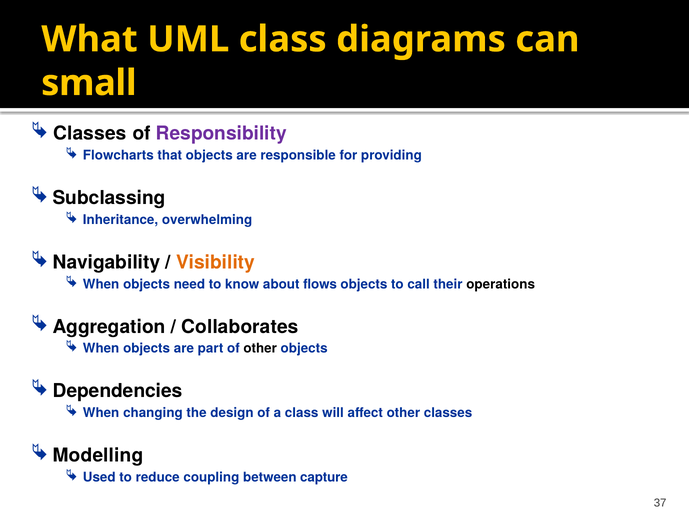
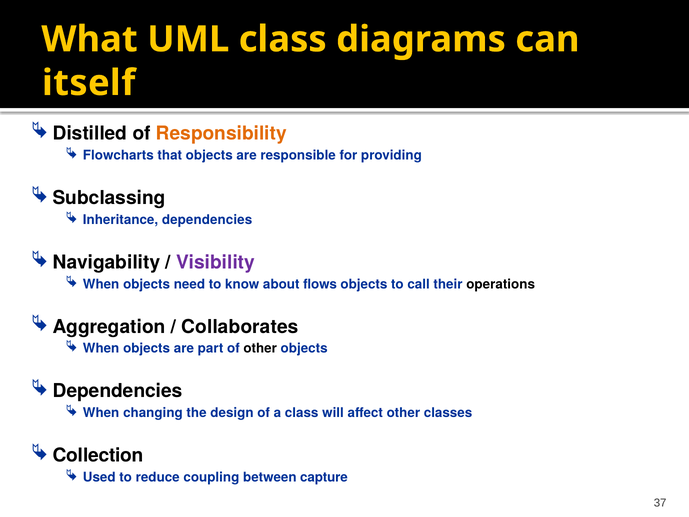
small: small -> itself
Classes at (90, 134): Classes -> Distilled
Responsibility colour: purple -> orange
Inheritance overwhelming: overwhelming -> dependencies
Visibility colour: orange -> purple
Modelling: Modelling -> Collection
